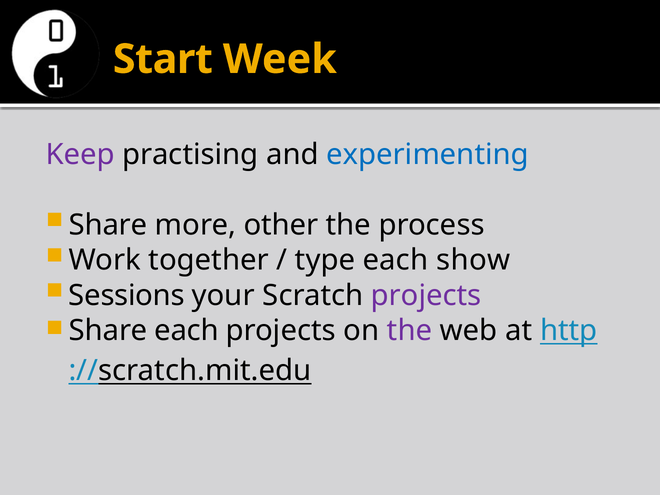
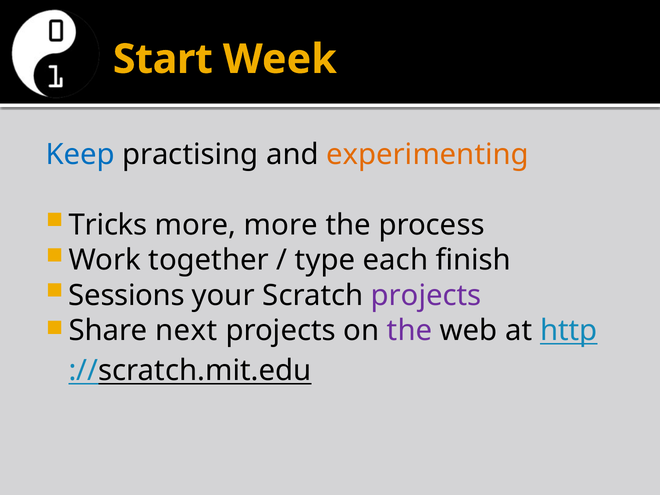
Keep colour: purple -> blue
experimenting colour: blue -> orange
Share at (108, 225): Share -> Tricks
more other: other -> more
show: show -> finish
Share each: each -> next
